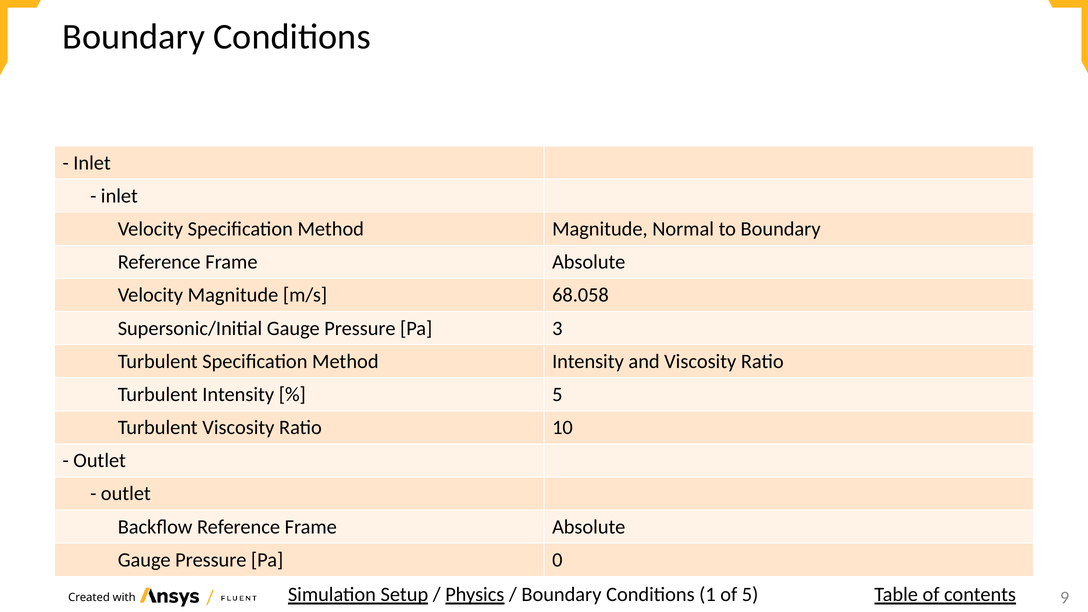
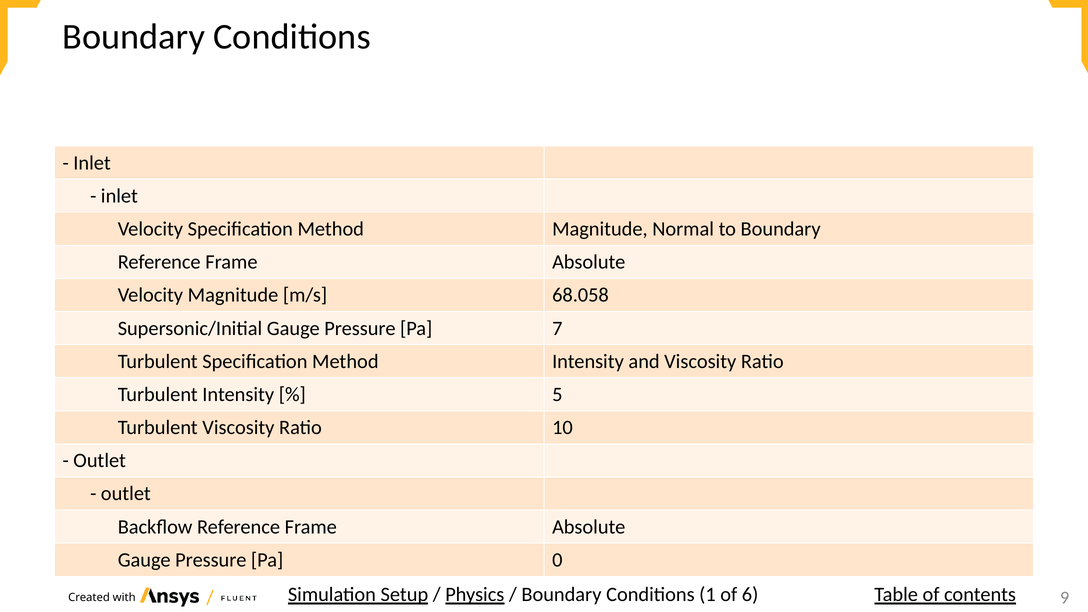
3: 3 -> 7
of 5: 5 -> 6
